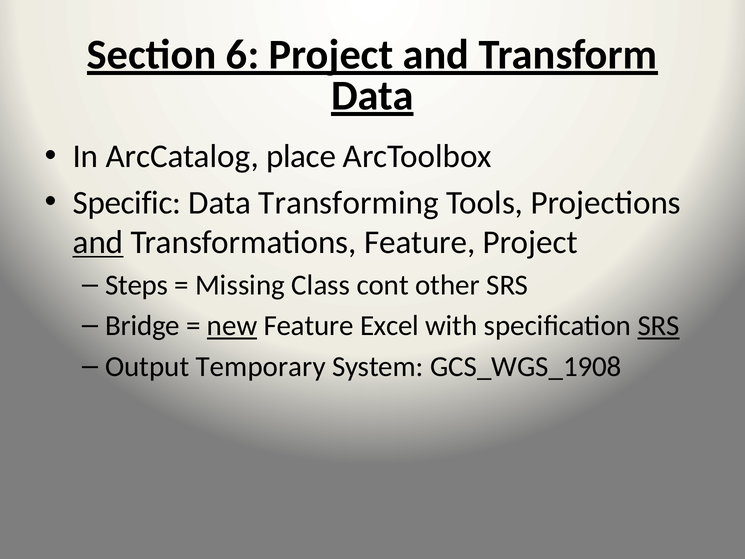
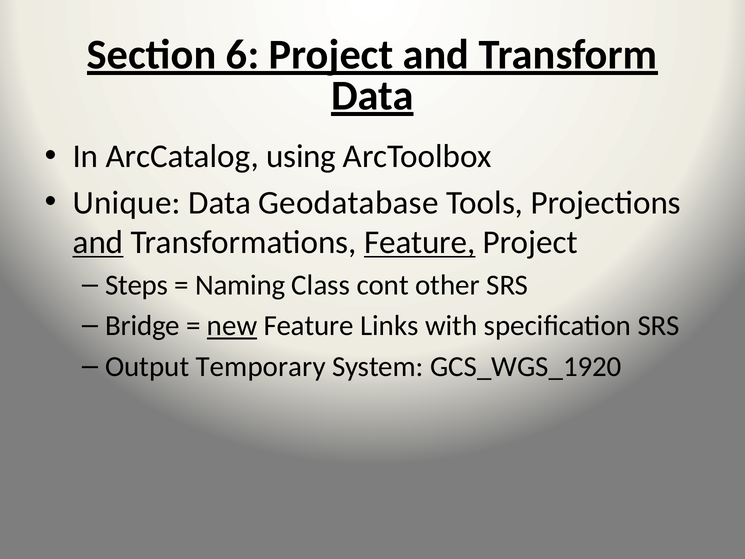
place: place -> using
Specific: Specific -> Unique
Transforming: Transforming -> Geodatabase
Feature at (420, 242) underline: none -> present
Missing: Missing -> Naming
Excel: Excel -> Links
SRS at (659, 326) underline: present -> none
GCS_WGS_1908: GCS_WGS_1908 -> GCS_WGS_1920
